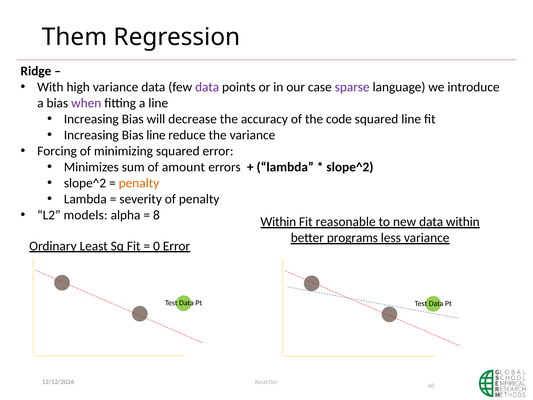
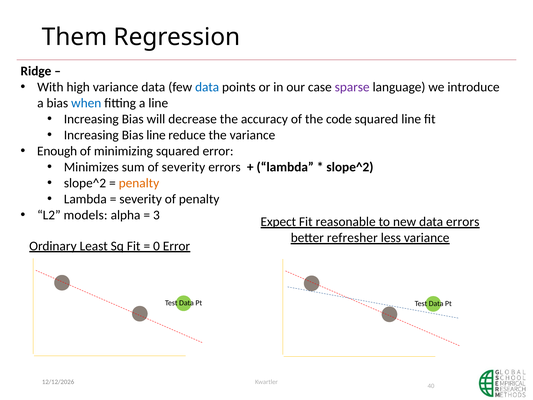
data at (207, 87) colour: purple -> blue
when colour: purple -> blue
Forcing: Forcing -> Enough
of amount: amount -> severity
8: 8 -> 3
Within at (278, 222): Within -> Expect
data within: within -> errors
programs: programs -> refresher
